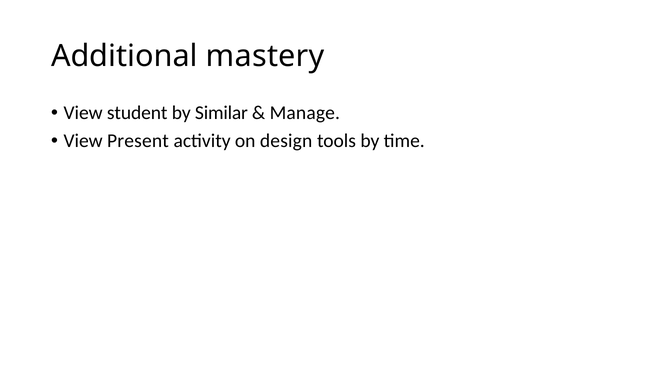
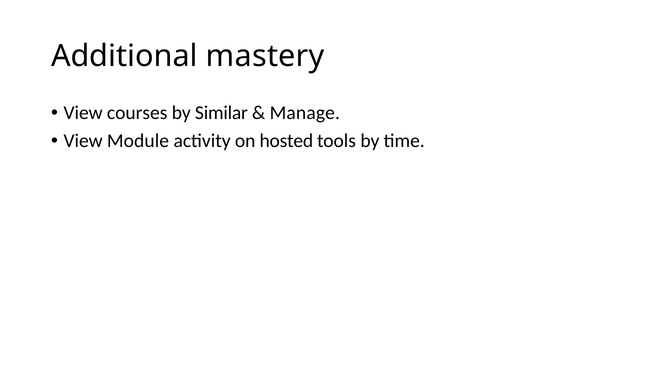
student: student -> courses
Present: Present -> Module
design: design -> hosted
